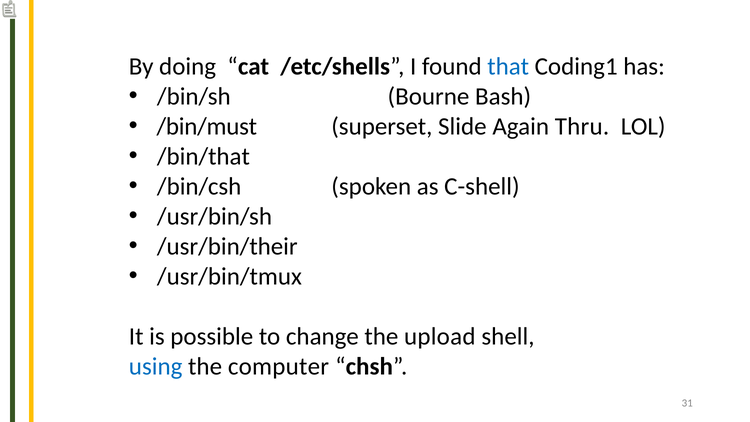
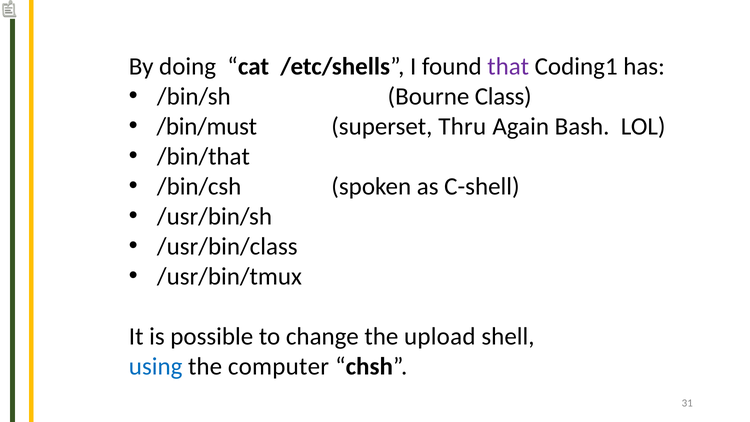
that colour: blue -> purple
Bash: Bash -> Class
Slide: Slide -> Thru
Thru: Thru -> Bash
/usr/bin/their: /usr/bin/their -> /usr/bin/class
